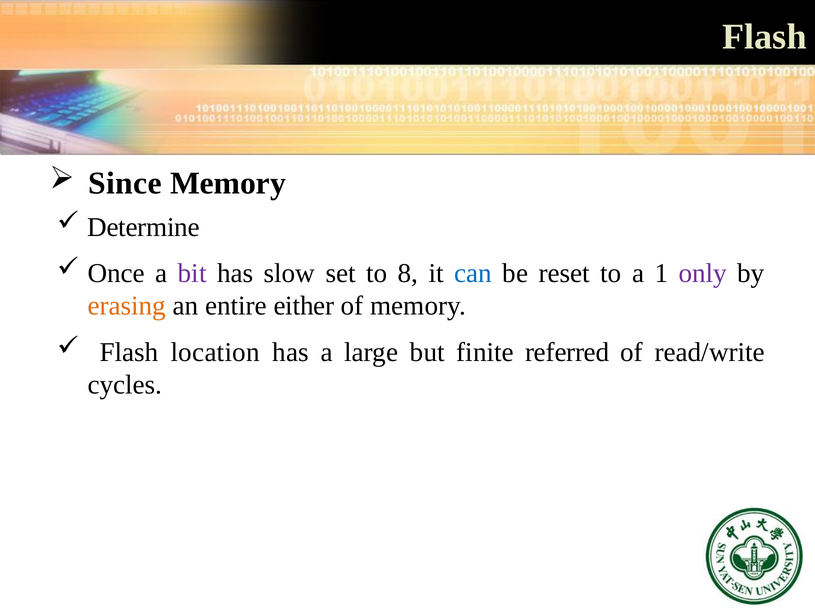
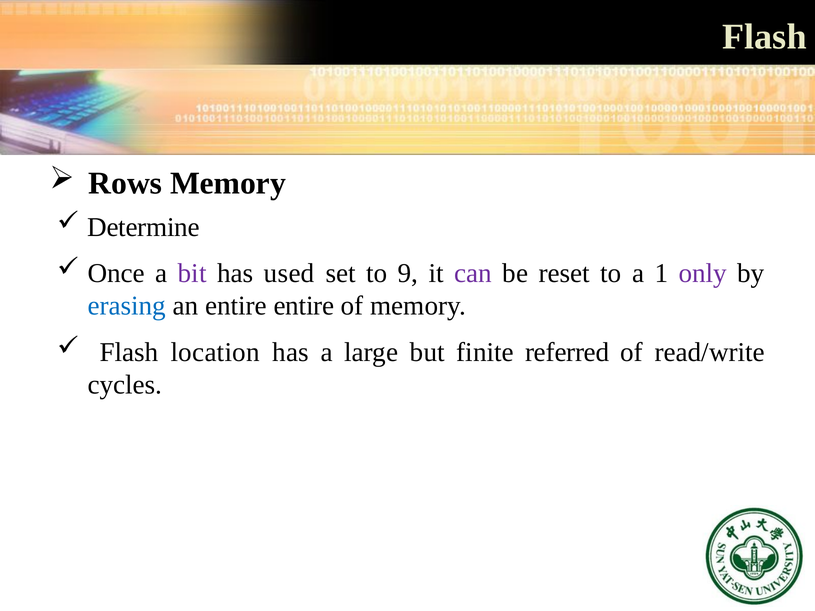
Since: Since -> Rows
slow: slow -> used
8: 8 -> 9
can colour: blue -> purple
erasing colour: orange -> blue
entire either: either -> entire
